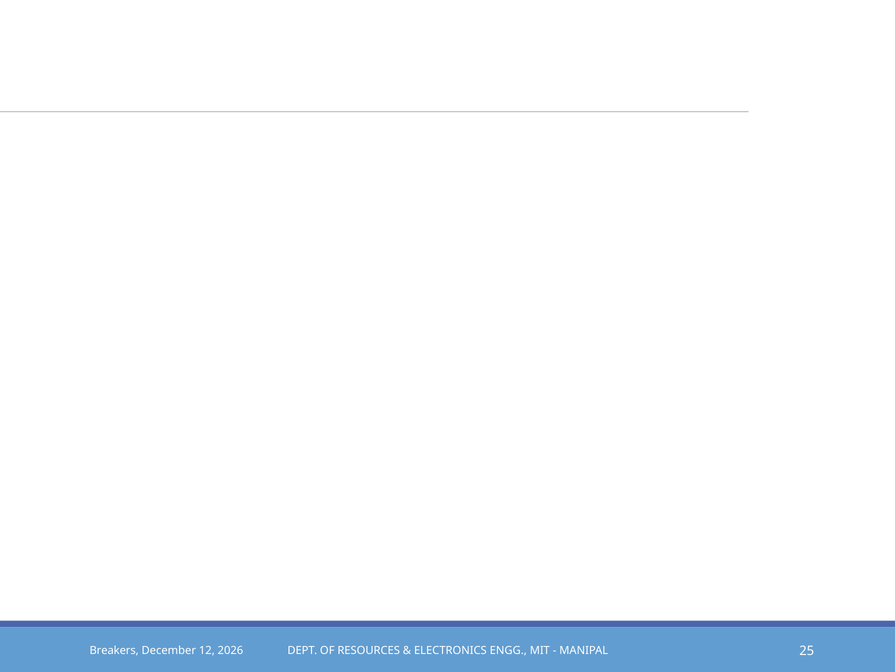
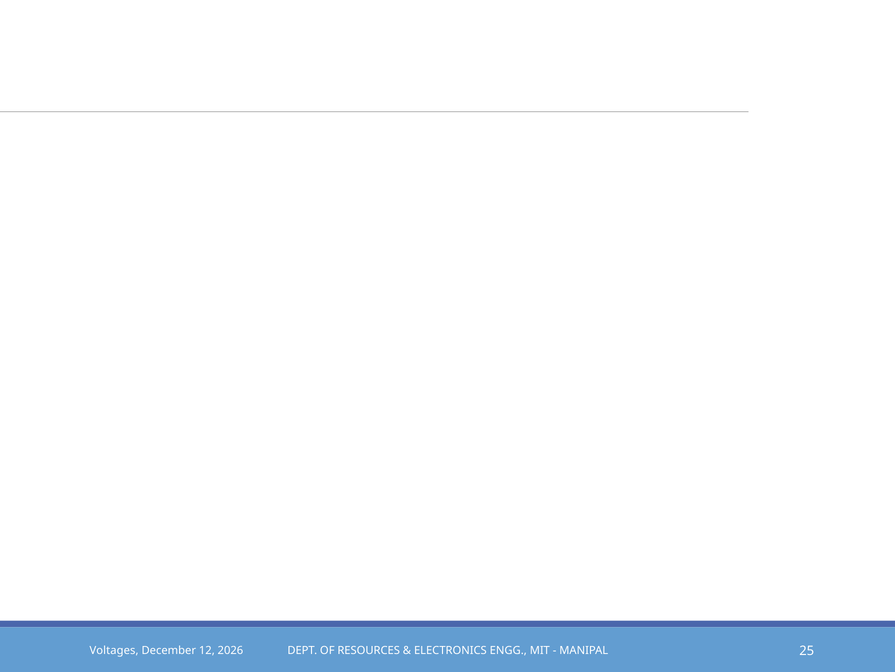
Breakers: Breakers -> Voltages
